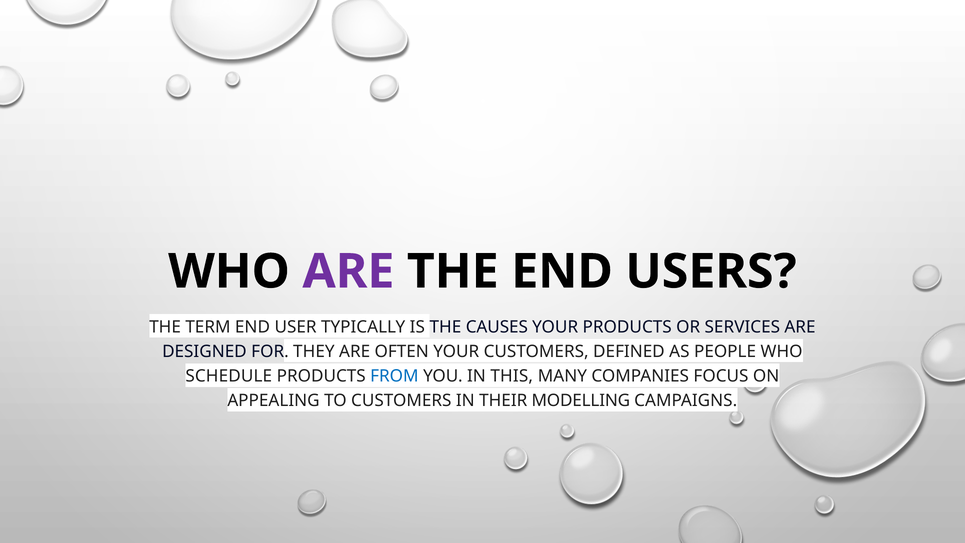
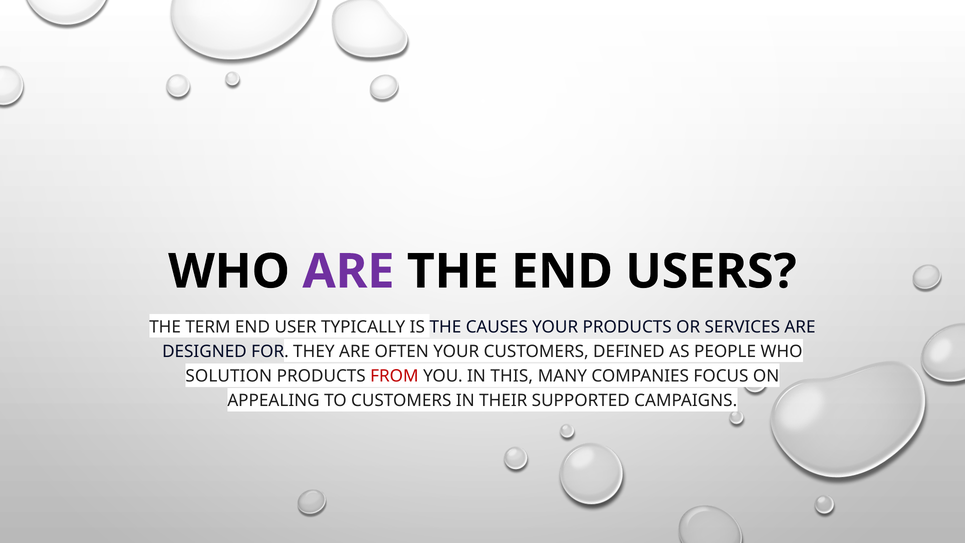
SCHEDULE: SCHEDULE -> SOLUTION
FROM colour: blue -> red
MODELLING: MODELLING -> SUPPORTED
